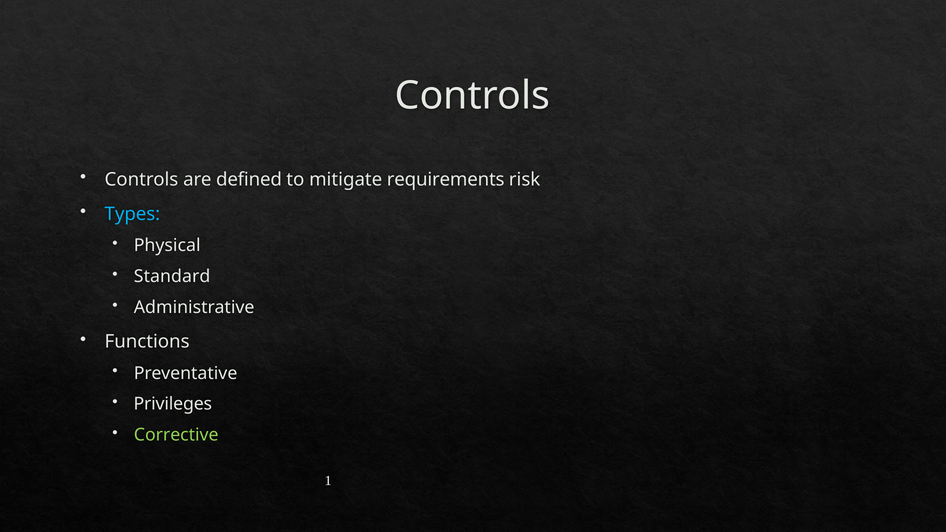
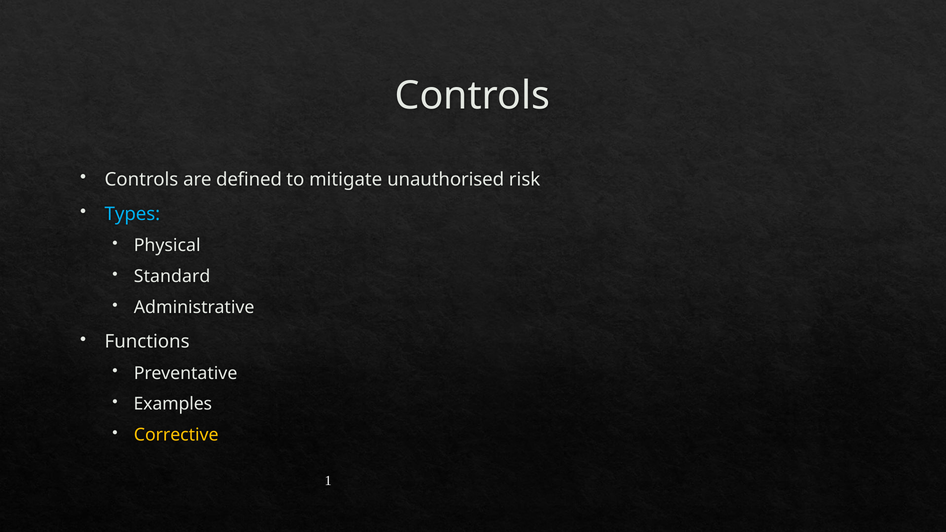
requirements: requirements -> unauthorised
Privileges: Privileges -> Examples
Corrective colour: light green -> yellow
